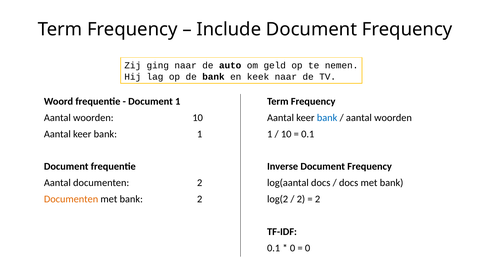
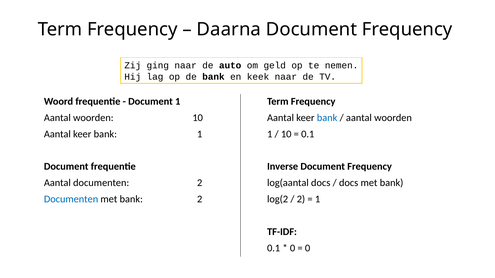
Include: Include -> Daarna
Documenten at (71, 199) colour: orange -> blue
2 at (318, 199): 2 -> 1
